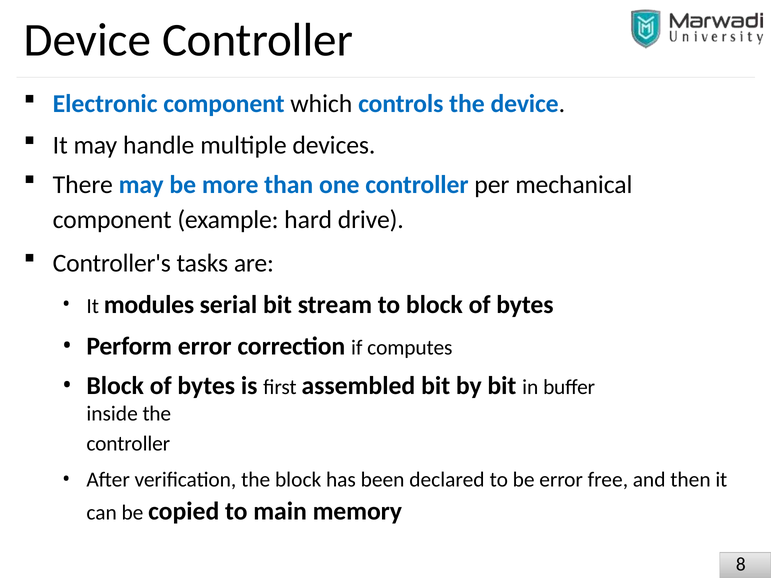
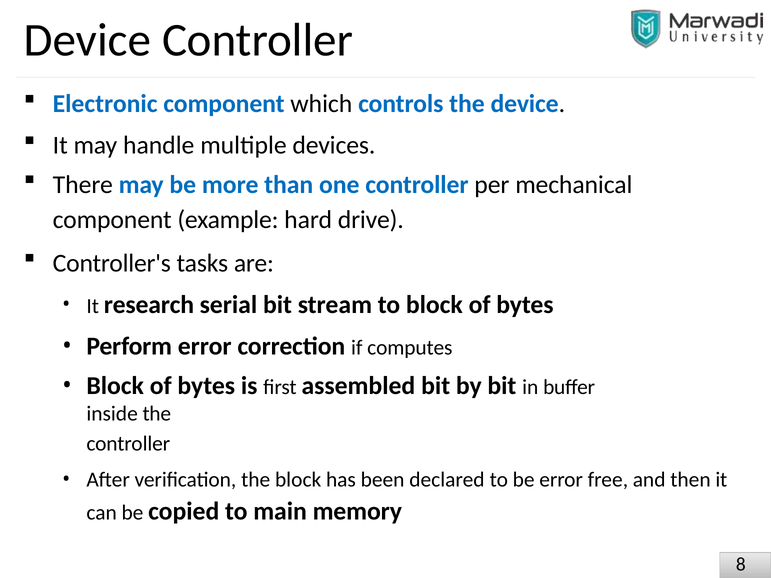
modules: modules -> research
